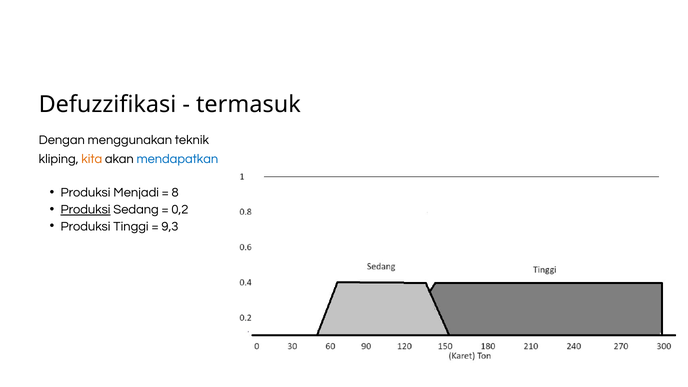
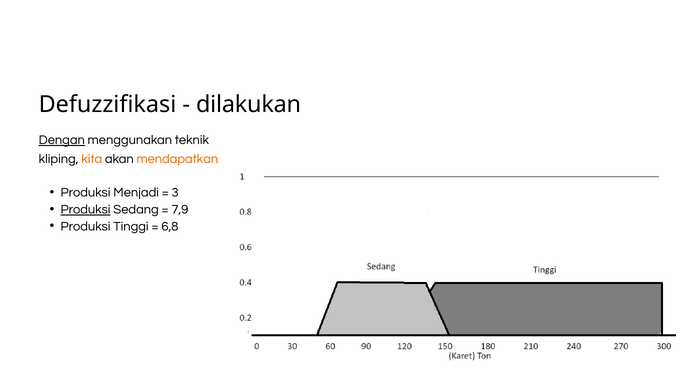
termasuk: termasuk -> dilakukan
Dengan underline: none -> present
mendapatkan colour: blue -> orange
8: 8 -> 3
0,2: 0,2 -> 7,9
9,3: 9,3 -> 6,8
